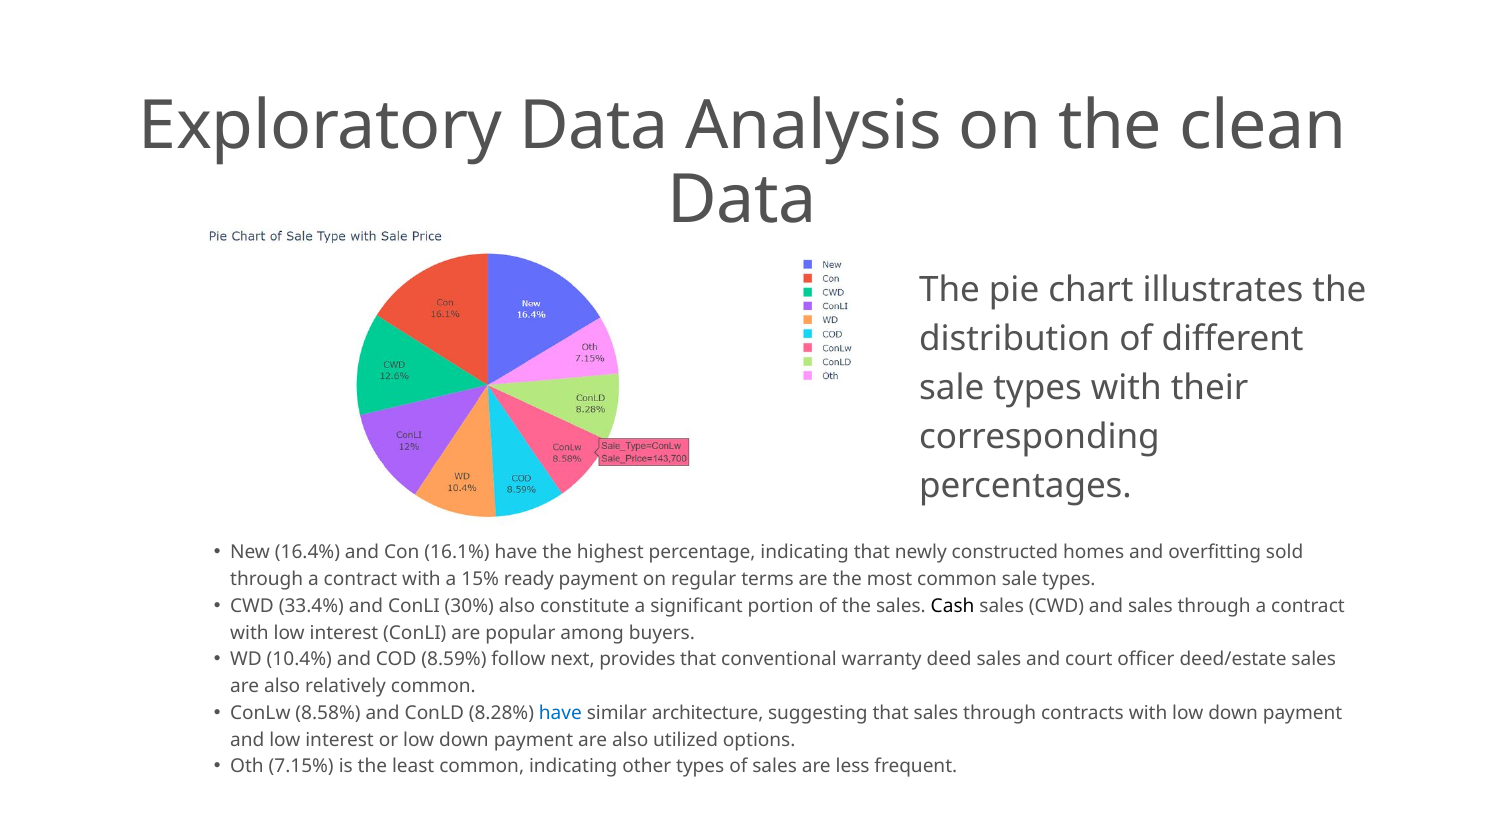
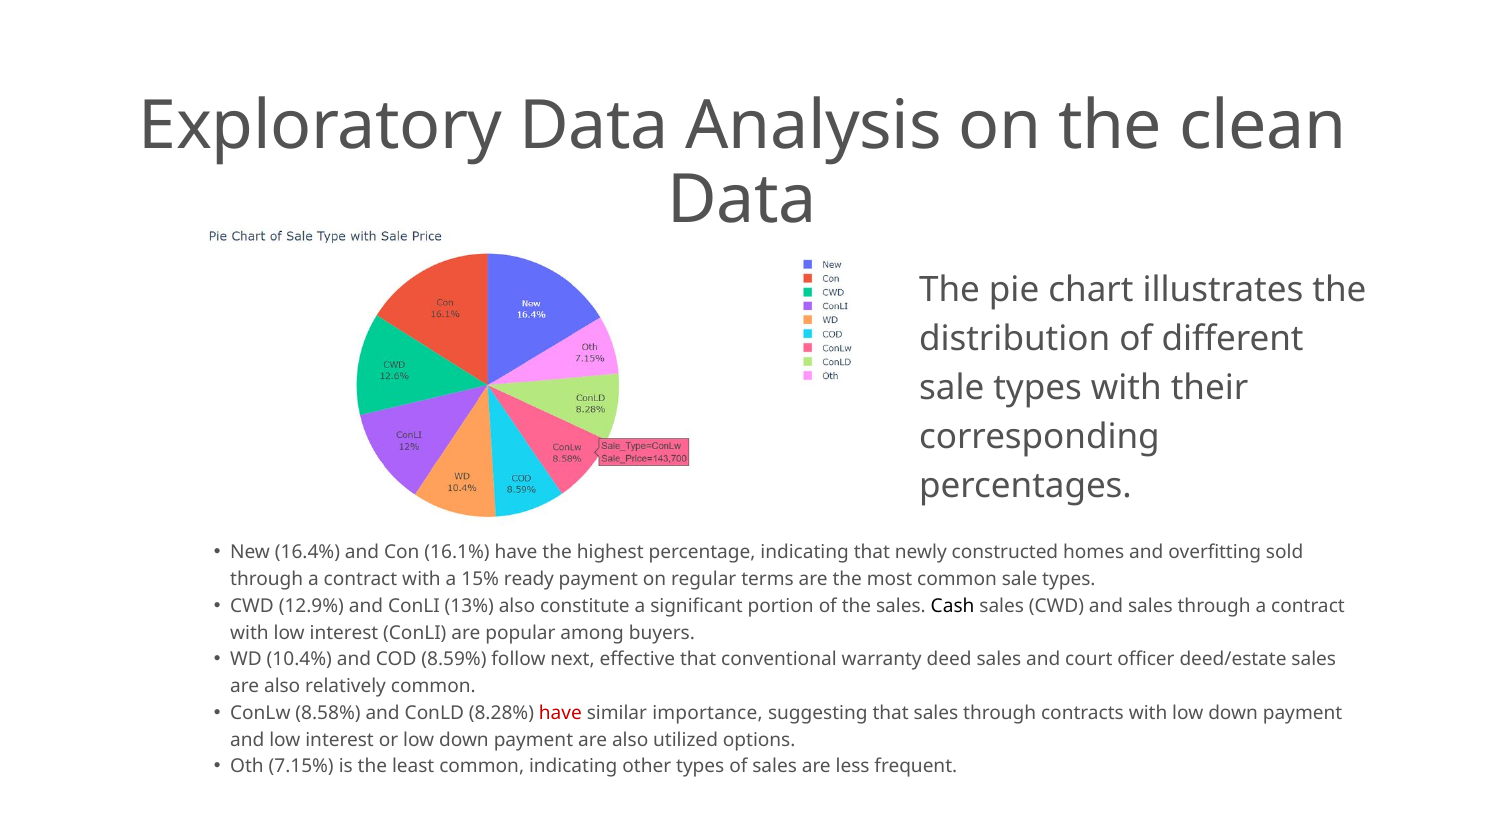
33.4%: 33.4% -> 12.9%
30%: 30% -> 13%
provides: provides -> effective
have at (560, 713) colour: blue -> red
architecture: architecture -> importance
